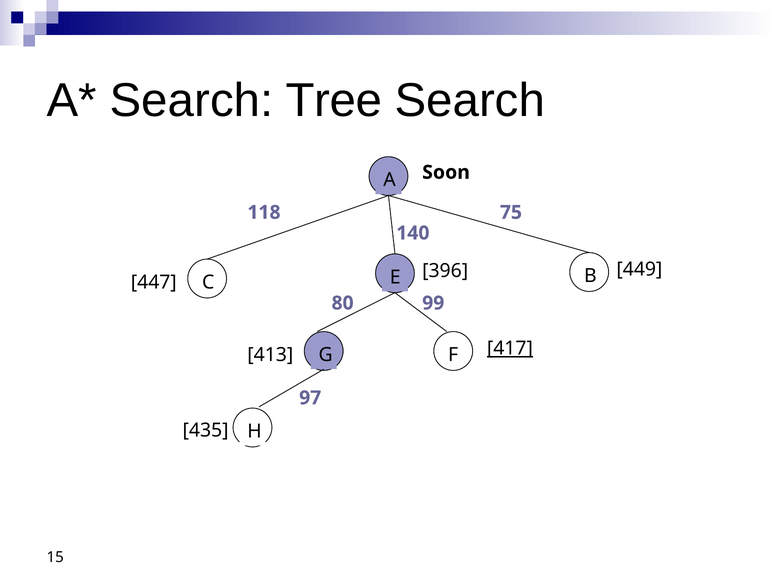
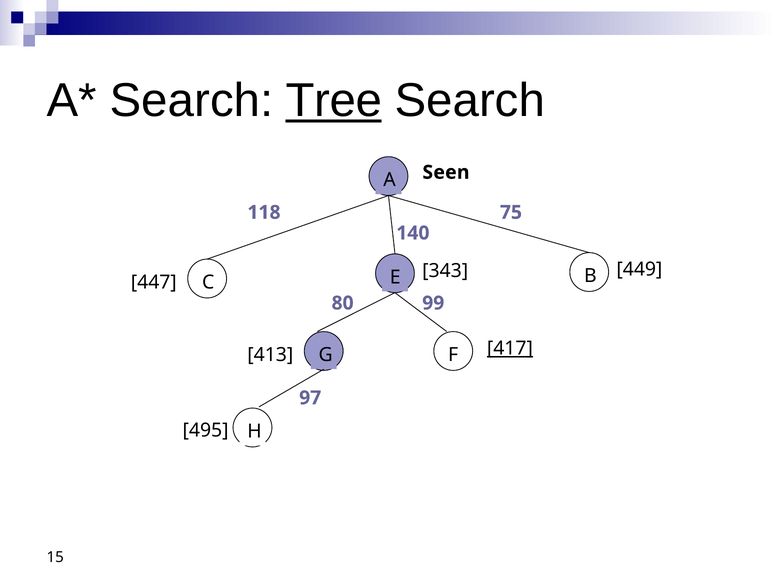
Tree underline: none -> present
Soon: Soon -> Seen
396: 396 -> 343
435: 435 -> 495
